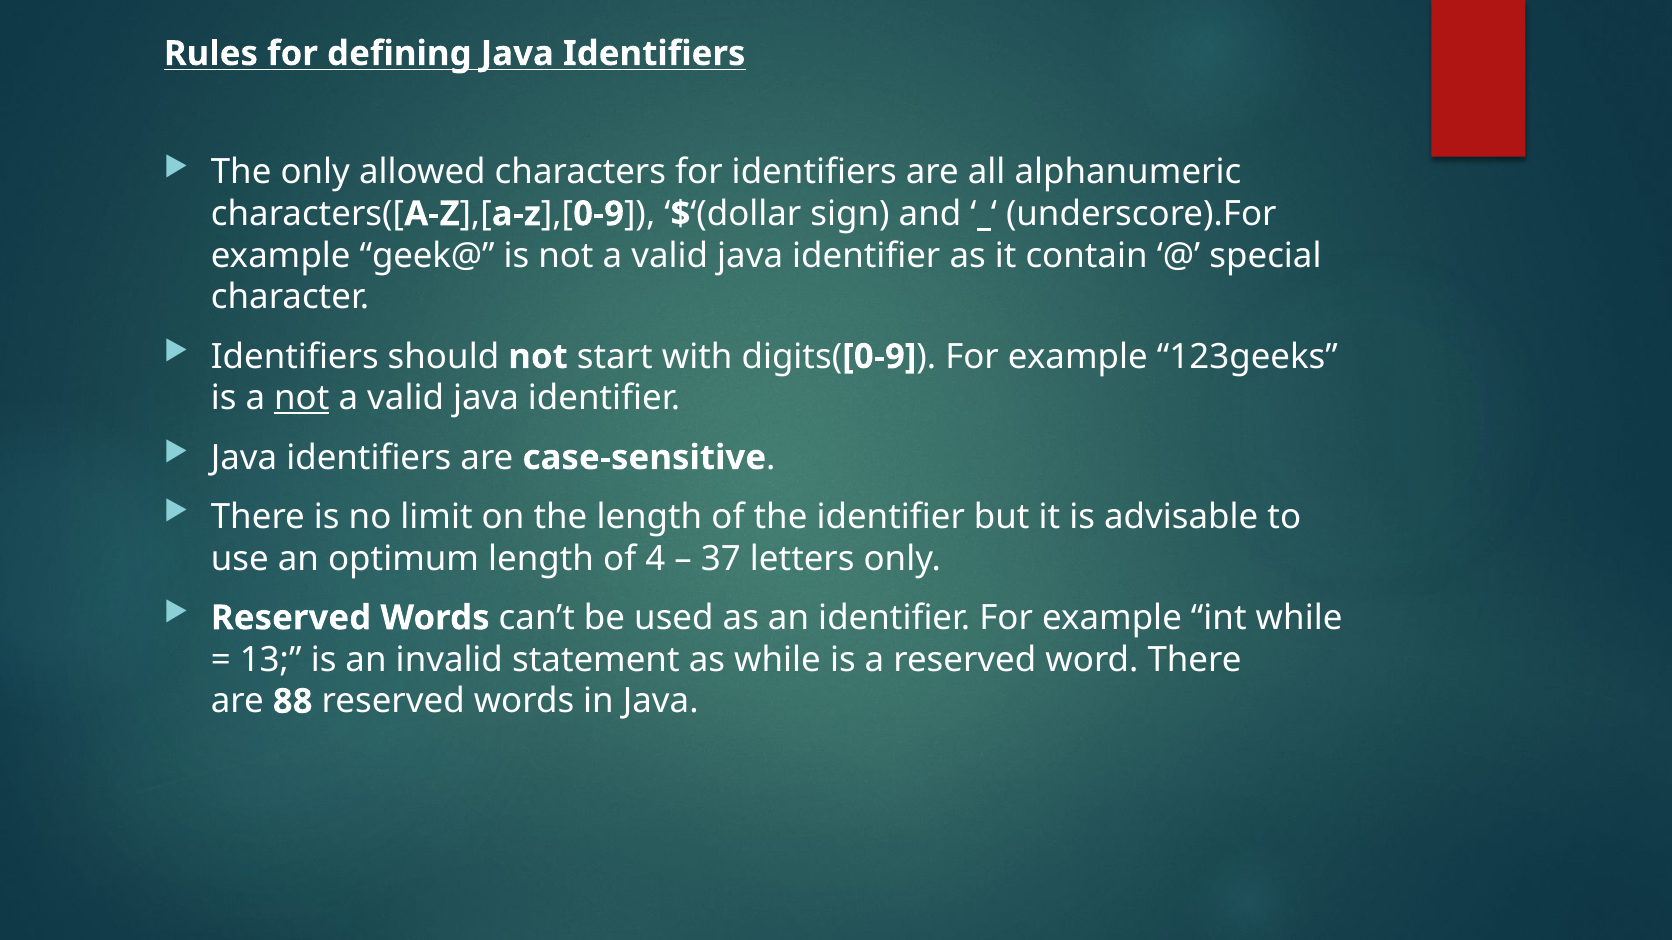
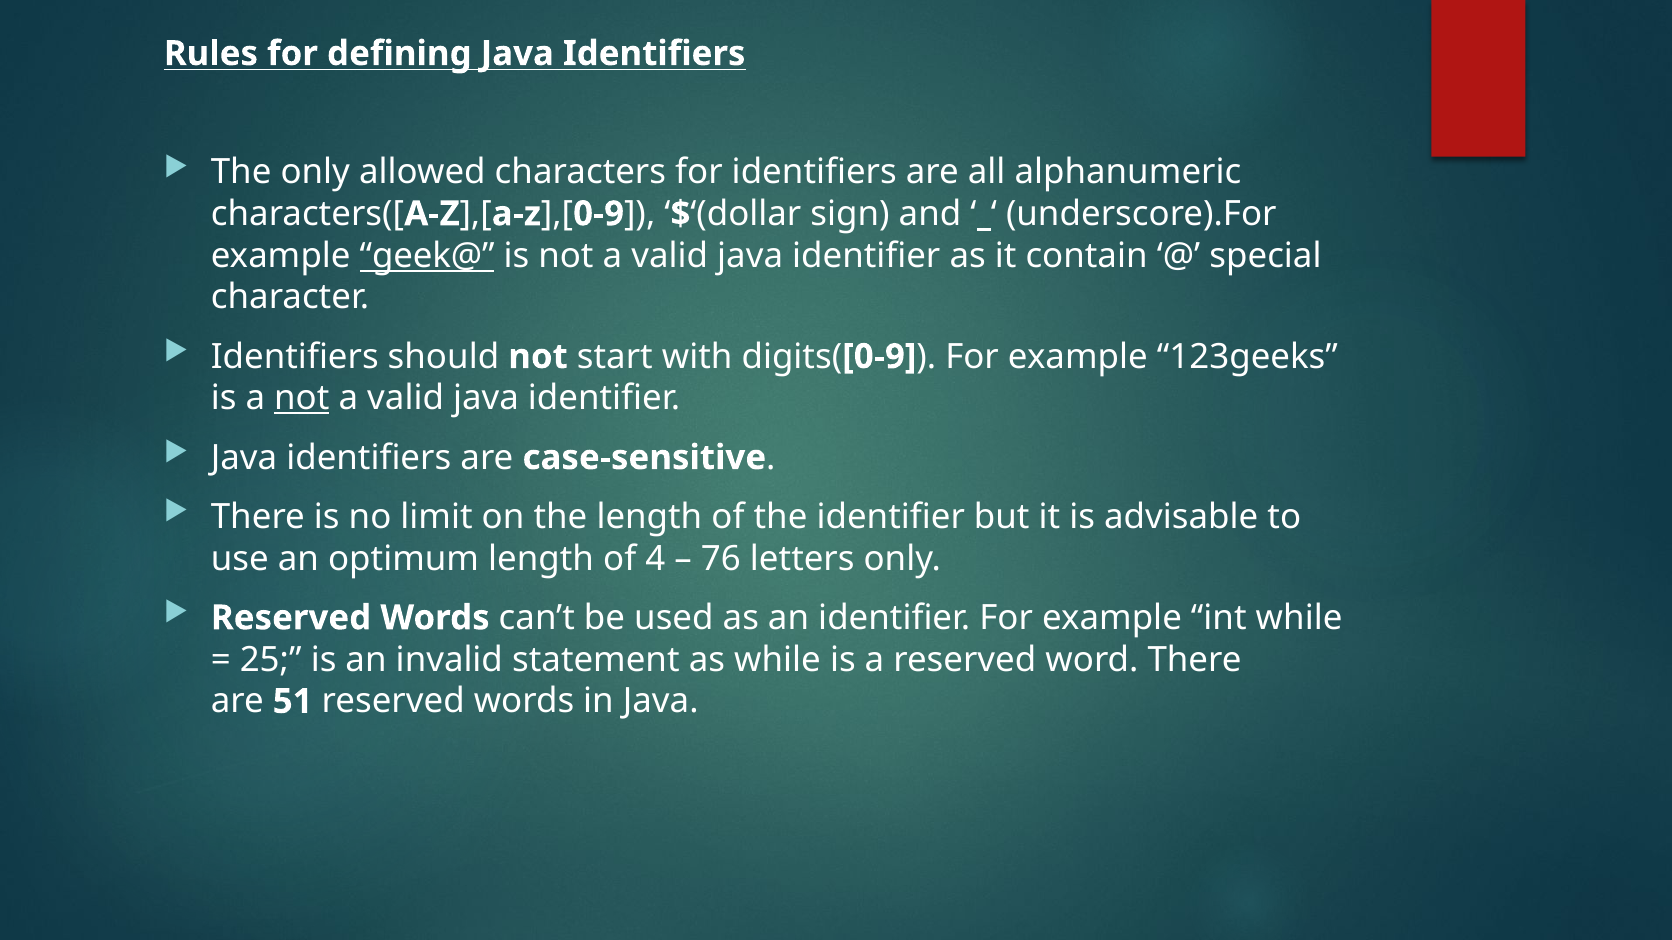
geek@ underline: none -> present
37: 37 -> 76
13: 13 -> 25
88: 88 -> 51
